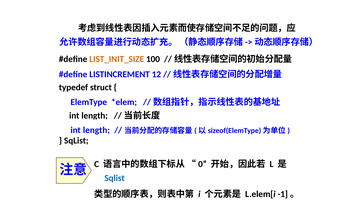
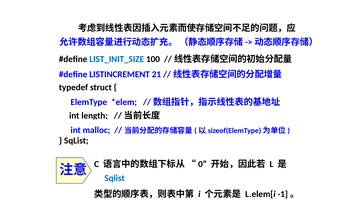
LIST_INIT_SIZE colour: orange -> blue
12: 12 -> 21
length at (96, 130): length -> malloc
